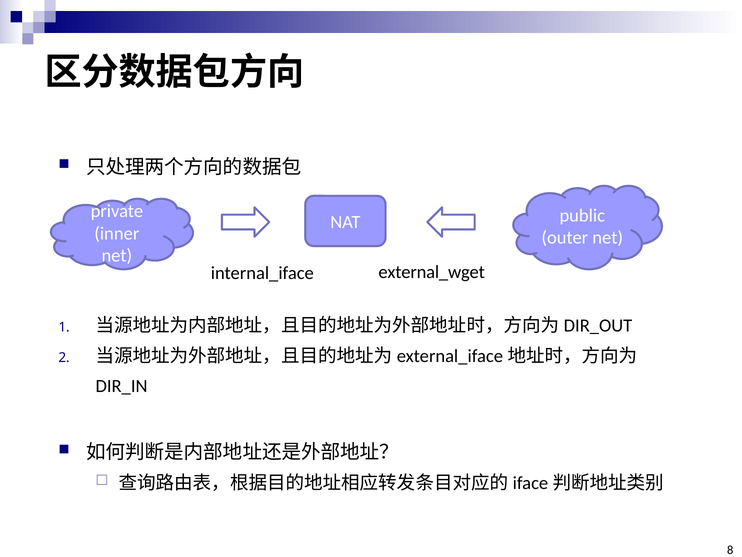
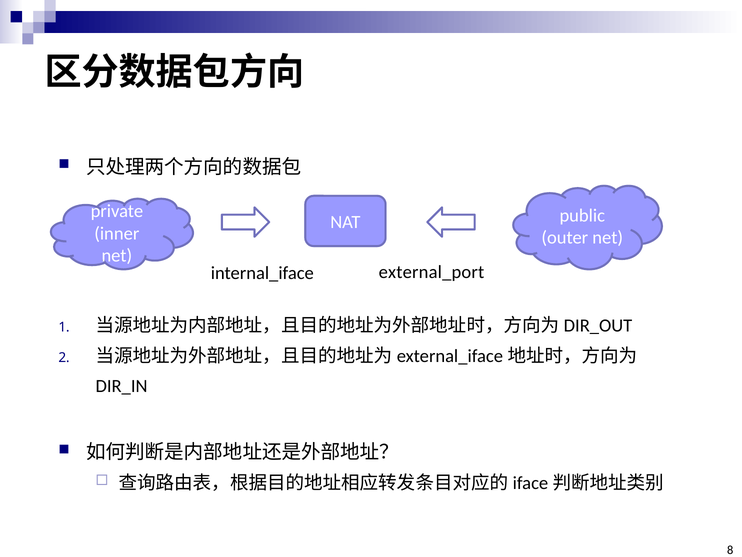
external_wget: external_wget -> external_port
